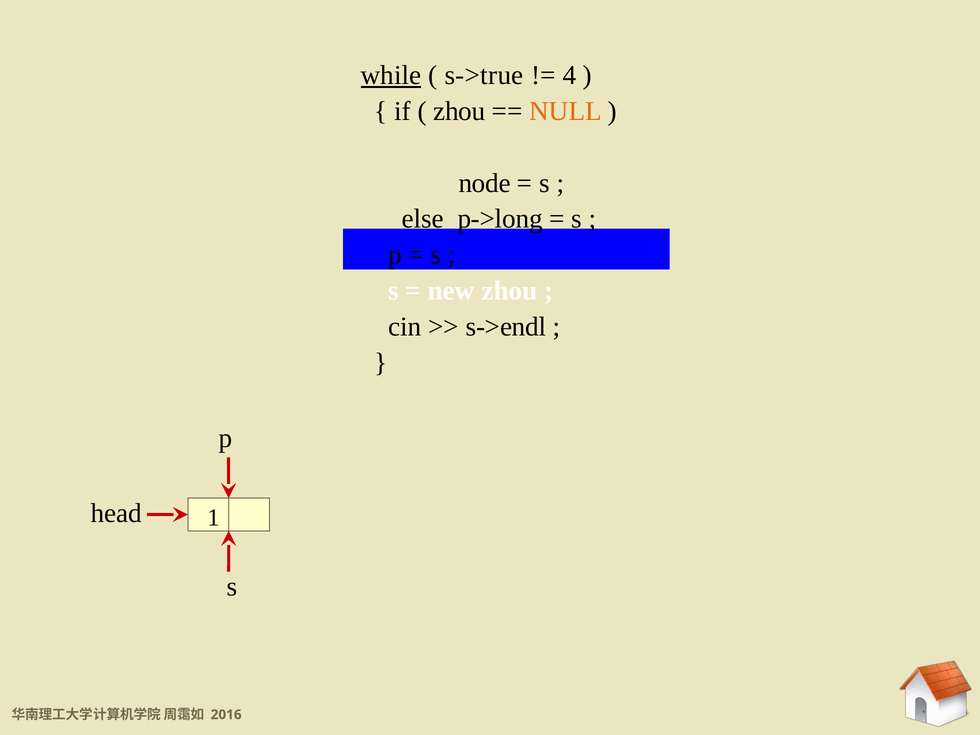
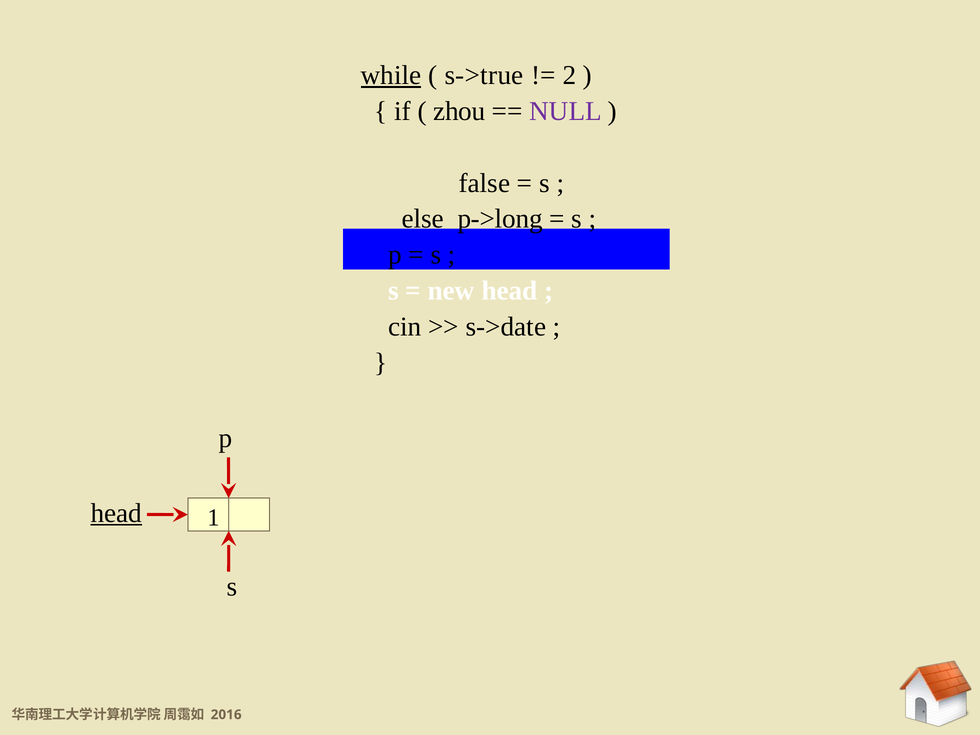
4: 4 -> 2
NULL colour: orange -> purple
node: node -> false
new zhou: zhou -> head
s->endl: s->endl -> s->date
head at (116, 513) underline: none -> present
